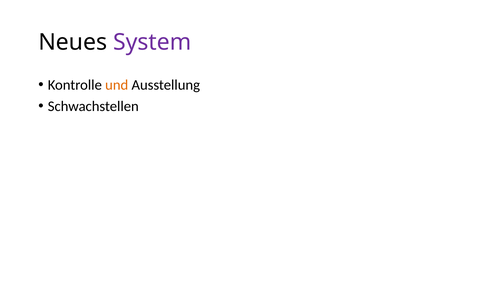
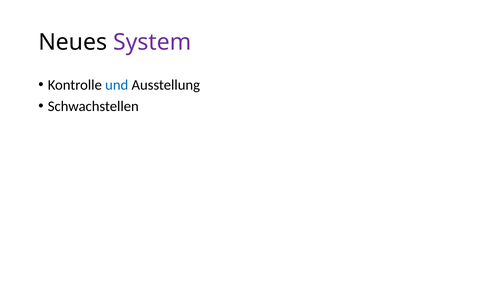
und colour: orange -> blue
